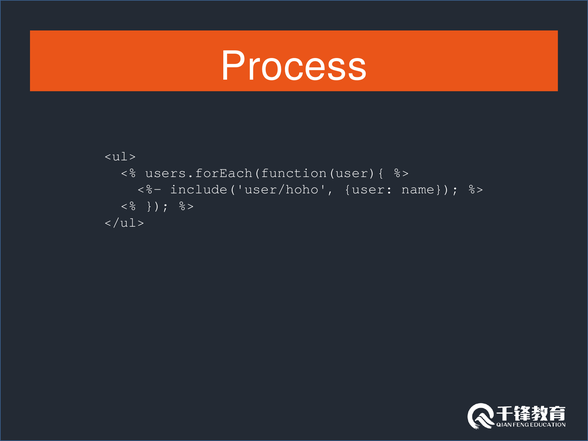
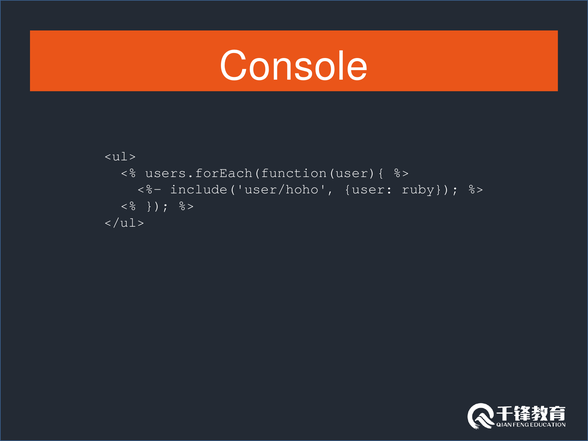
Process: Process -> Console
name: name -> ruby
